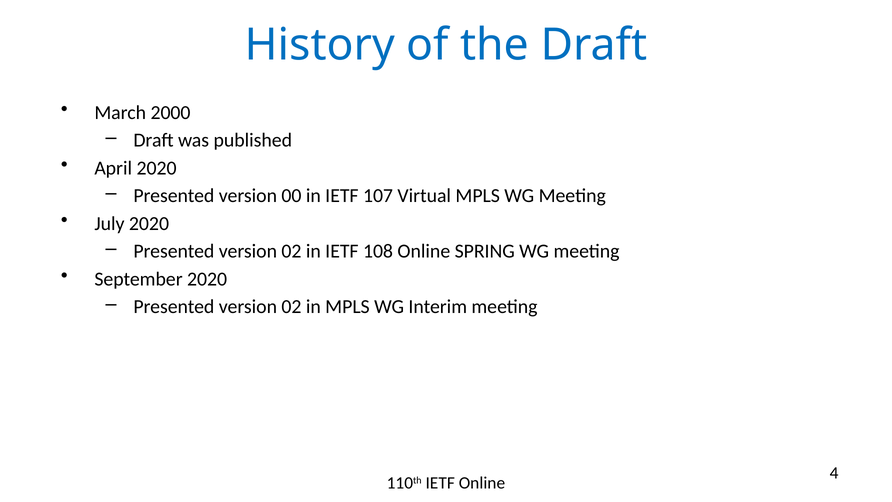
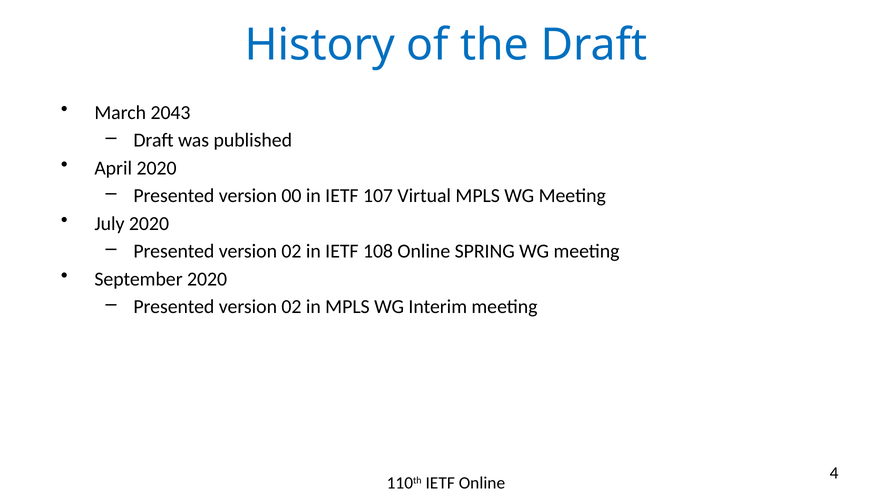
2000: 2000 -> 2043
